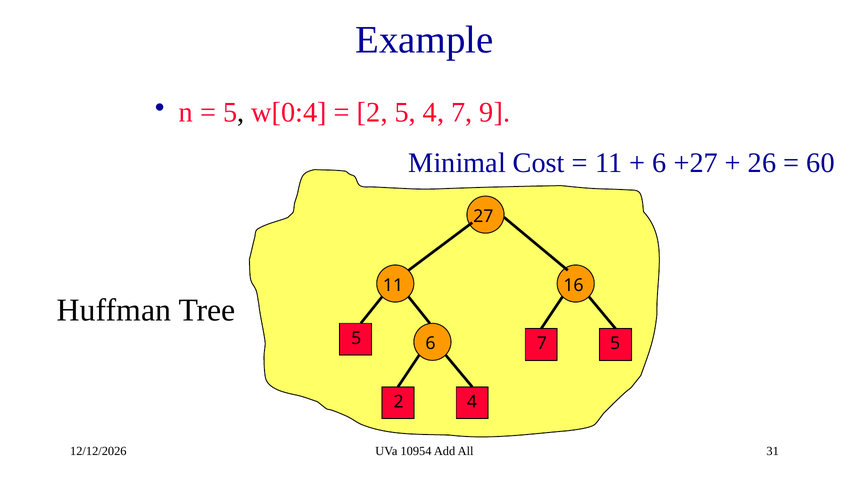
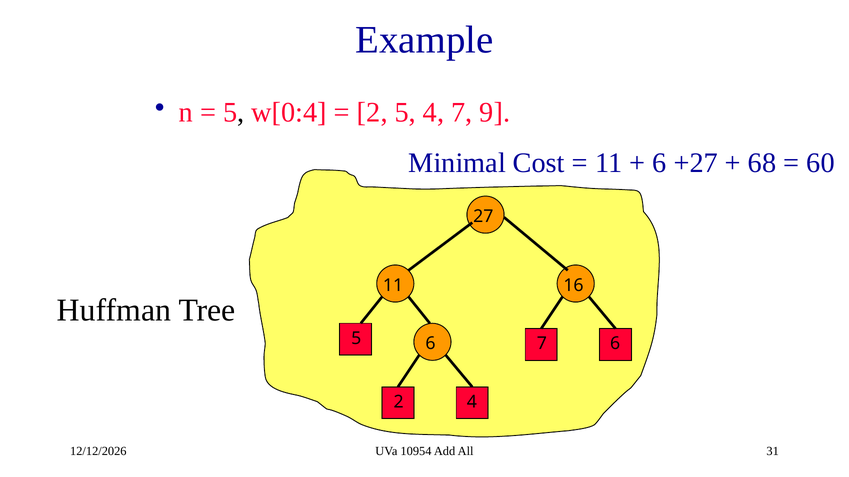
26: 26 -> 68
7 5: 5 -> 6
